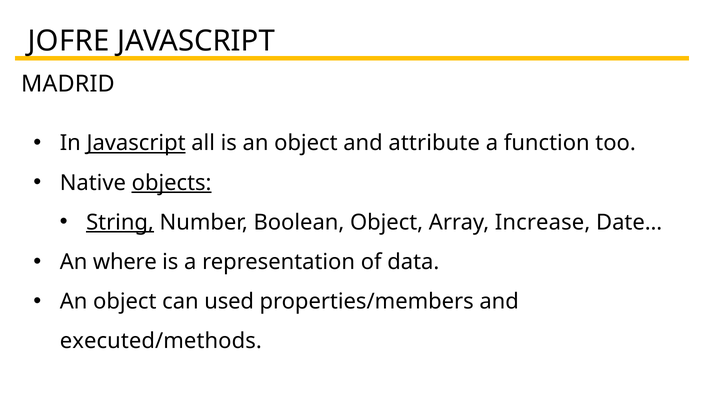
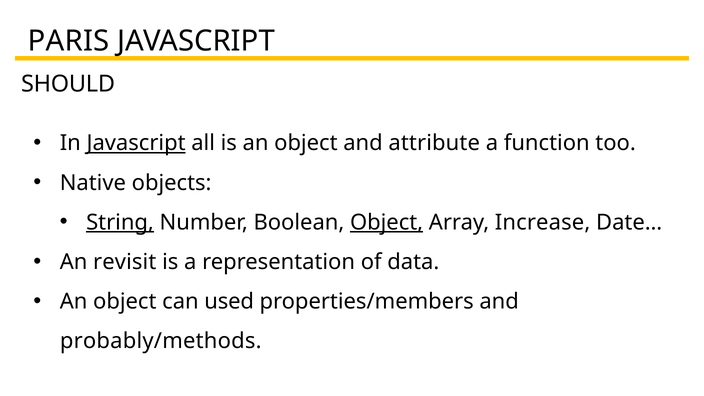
JOFRE: JOFRE -> PARIS
MADRID: MADRID -> SHOULD
objects underline: present -> none
Object at (387, 222) underline: none -> present
where: where -> revisit
executed/methods: executed/methods -> probably/methods
